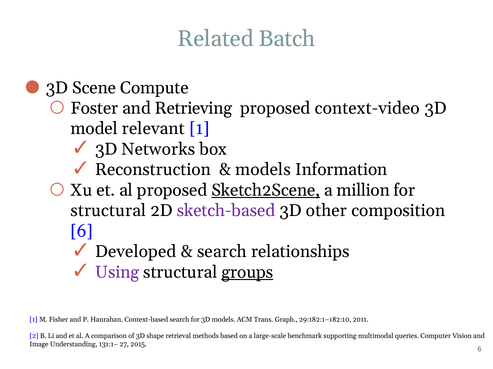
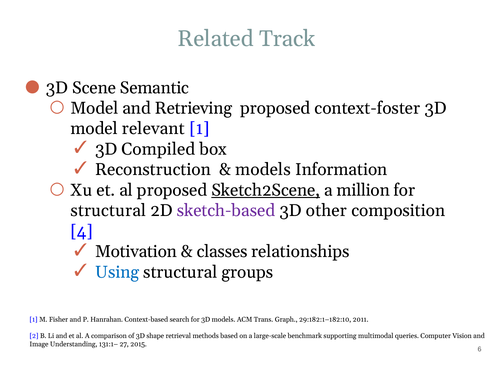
Batch: Batch -> Track
Compute: Compute -> Semantic
Foster at (94, 108): Foster -> Model
context-video: context-video -> context-foster
Networks: Networks -> Compiled
6 at (82, 232): 6 -> 4
Developed: Developed -> Motivation
search at (222, 252): search -> classes
Using colour: purple -> blue
groups underline: present -> none
